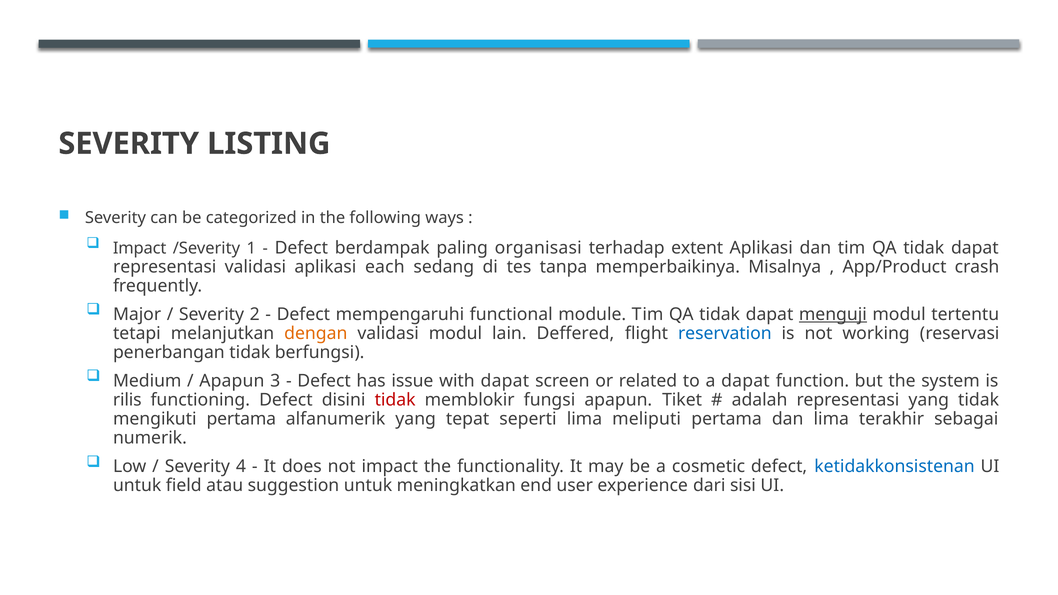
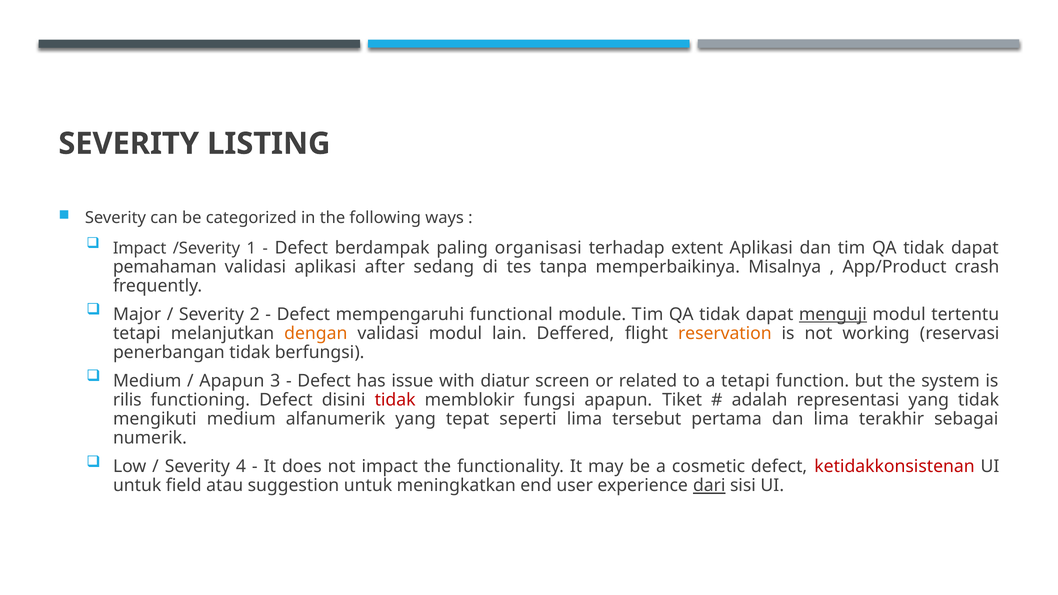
representasi at (165, 267): representasi -> pemahaman
each: each -> after
reservation colour: blue -> orange
with dapat: dapat -> diatur
a dapat: dapat -> tetapi
mengikuti pertama: pertama -> medium
meliputi: meliputi -> tersebut
ketidakkonsistenan colour: blue -> red
dari underline: none -> present
